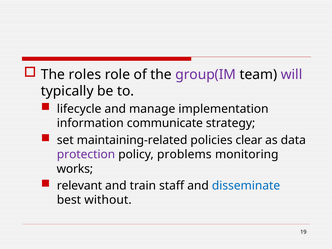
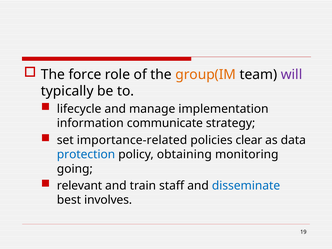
roles: roles -> force
group(IM colour: purple -> orange
maintaining-related: maintaining-related -> importance-related
protection colour: purple -> blue
problems: problems -> obtaining
works: works -> going
without: without -> involves
